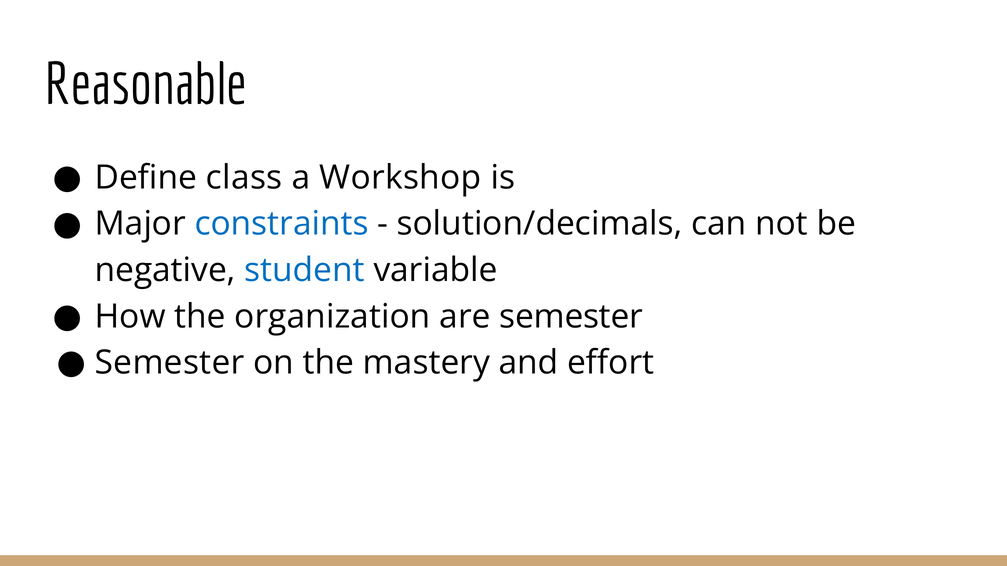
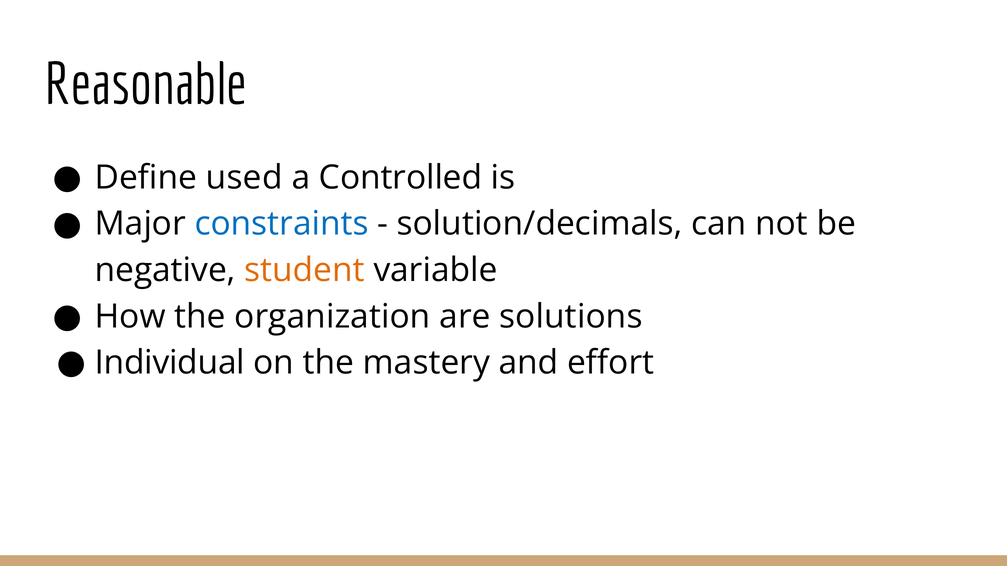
class: class -> used
Workshop: Workshop -> Controlled
student colour: blue -> orange
are semester: semester -> solutions
Semester at (170, 363): Semester -> Individual
